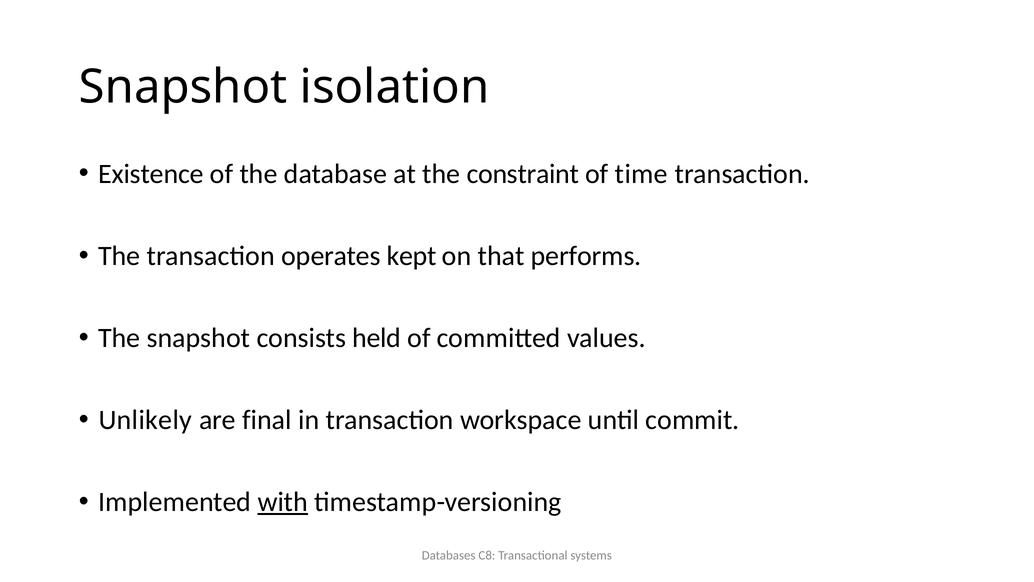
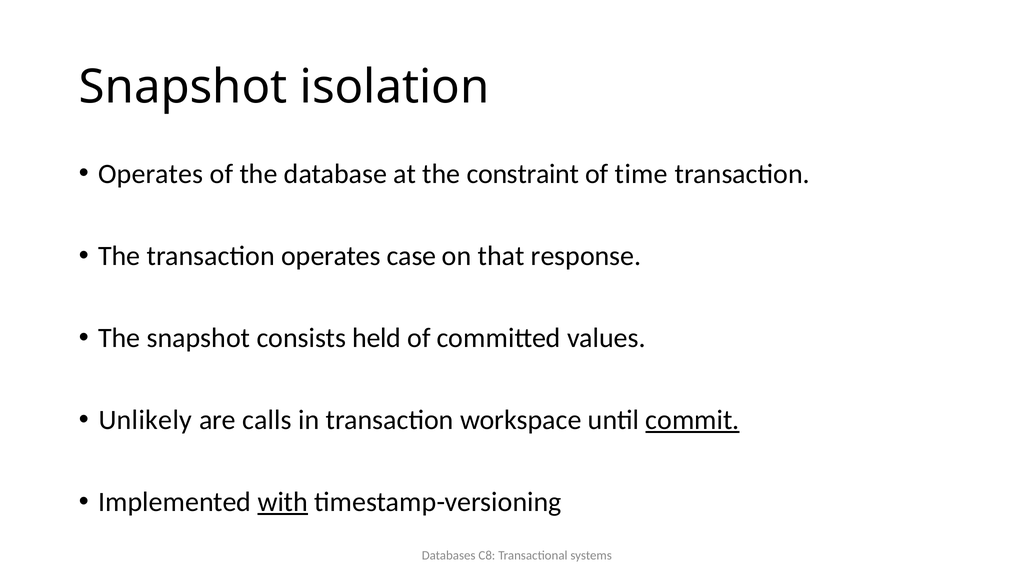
Existence at (151, 174): Existence -> Operates
kept: kept -> case
performs: performs -> response
final: final -> calls
commit underline: none -> present
